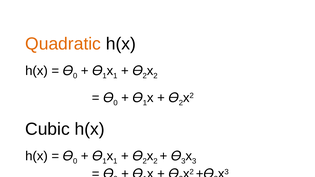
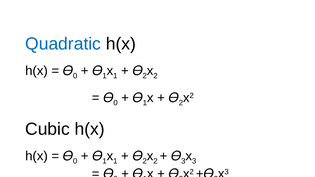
Quadratic colour: orange -> blue
